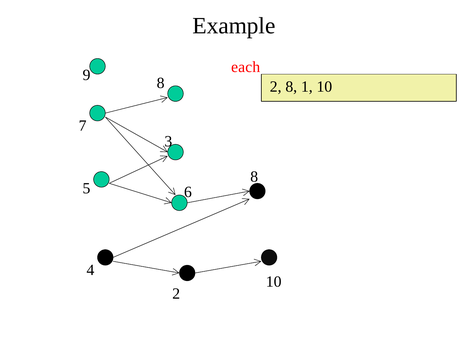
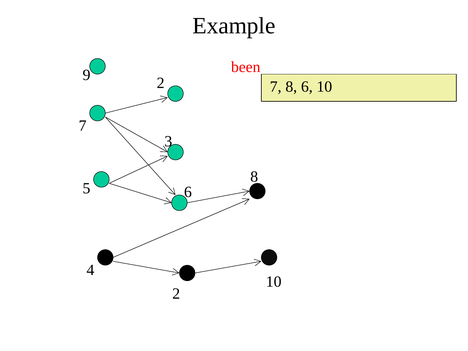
each: each -> been
9 8: 8 -> 2
2 at (276, 87): 2 -> 7
8 1: 1 -> 6
